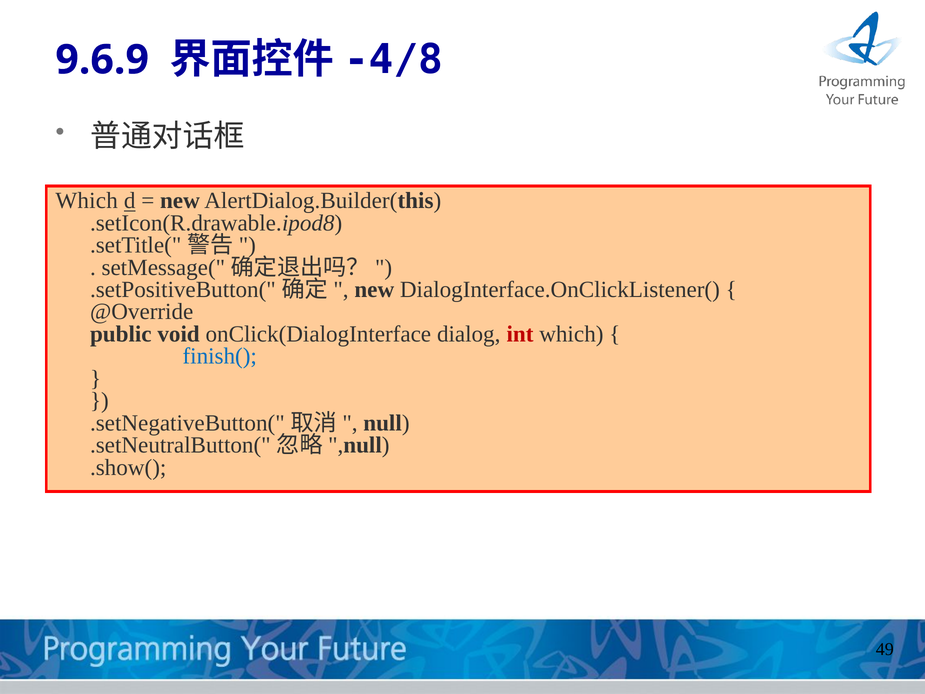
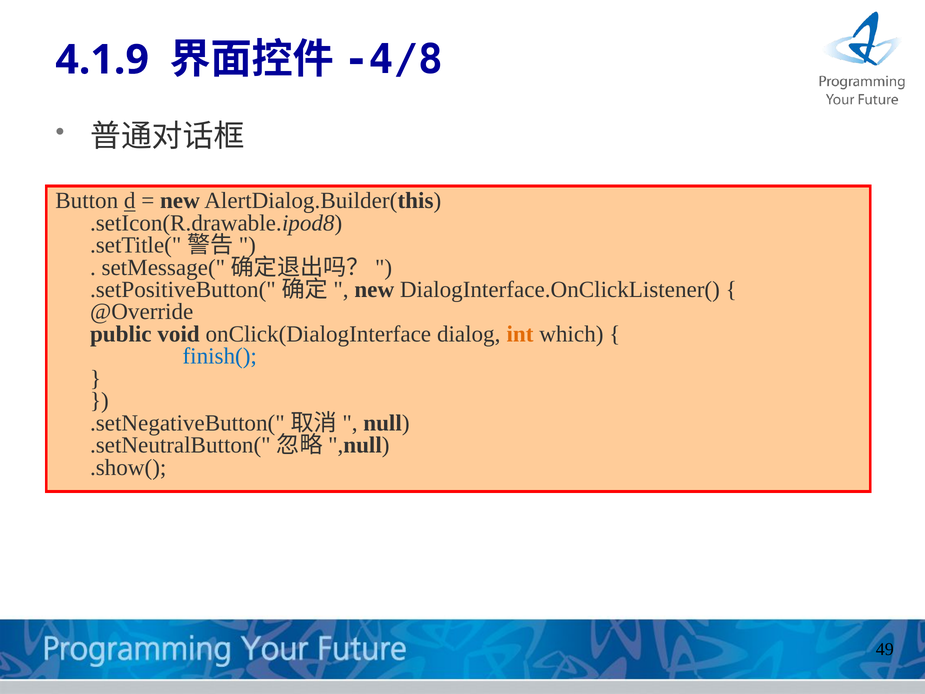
9.6.9: 9.6.9 -> 4.1.9
Which at (87, 201): Which -> Button
int colour: red -> orange
